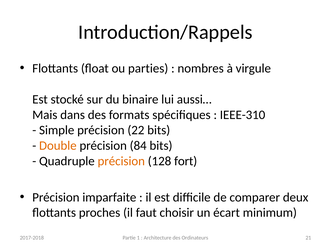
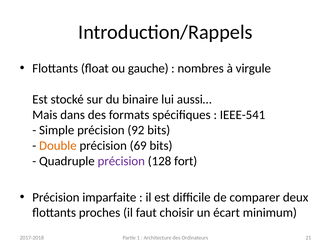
parties: parties -> gauche
IEEE-310: IEEE-310 -> IEEE-541
22: 22 -> 92
84: 84 -> 69
précision at (121, 161) colour: orange -> purple
